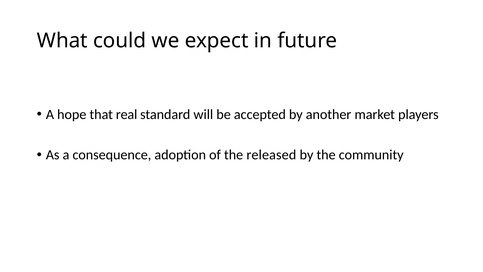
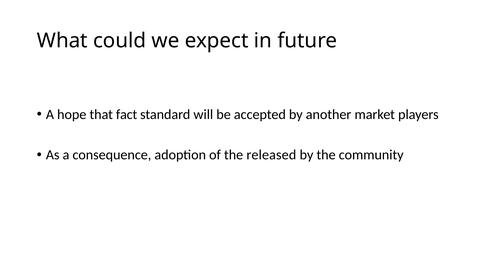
real: real -> fact
